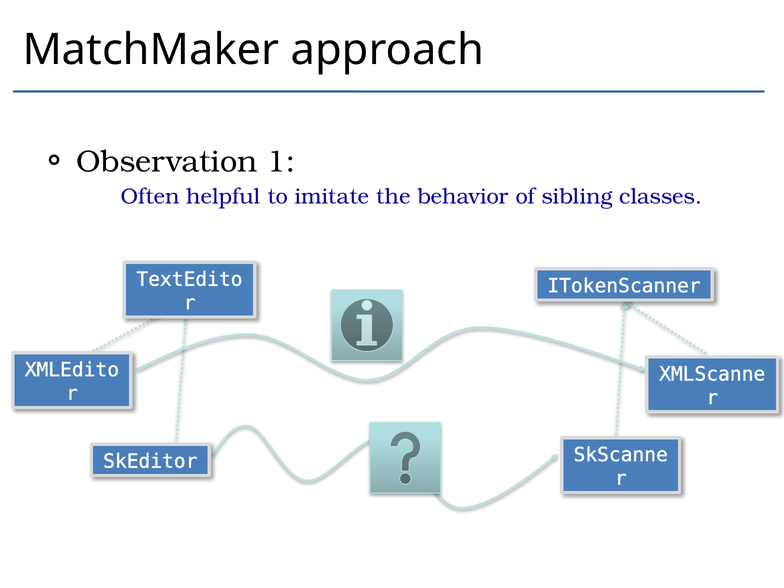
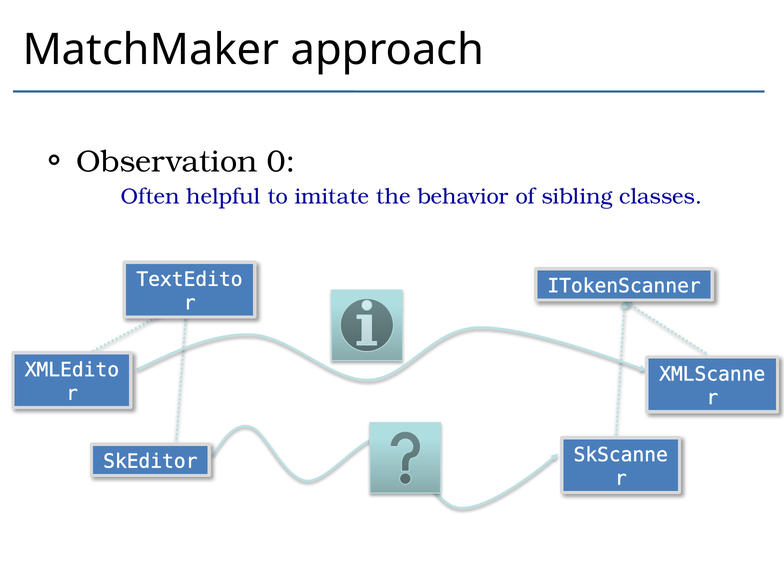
1: 1 -> 0
